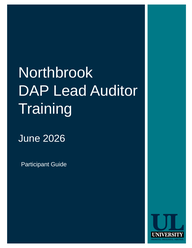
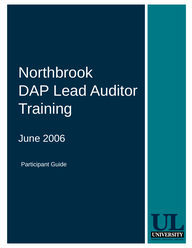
2026: 2026 -> 2006
